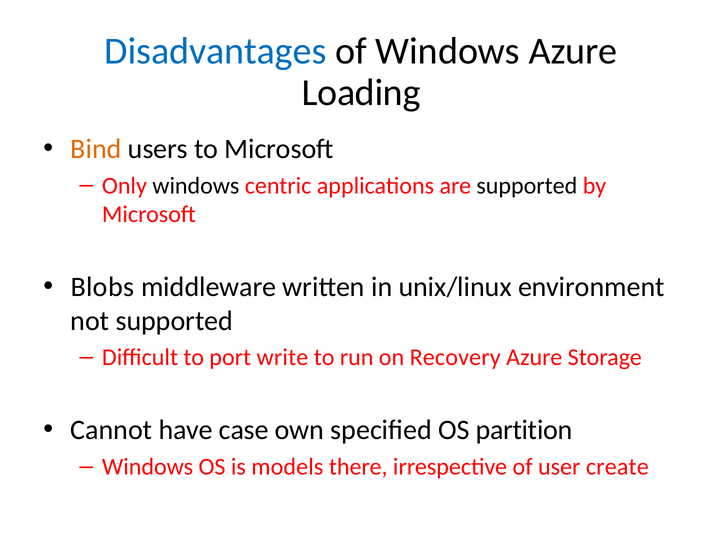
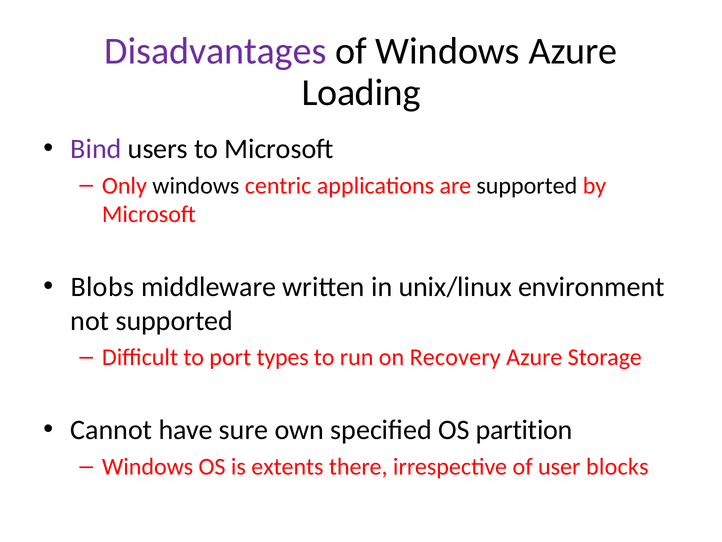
Disadvantages colour: blue -> purple
Bind colour: orange -> purple
write: write -> types
case: case -> sure
models: models -> extents
create: create -> blocks
